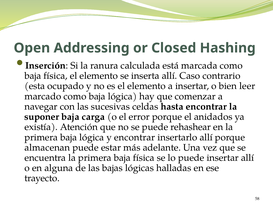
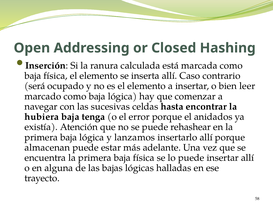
esta: esta -> será
suponer: suponer -> hubiera
carga: carga -> tenga
y encontrar: encontrar -> lanzamos
